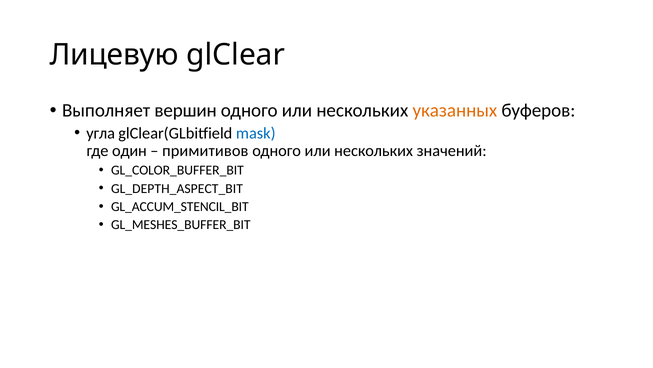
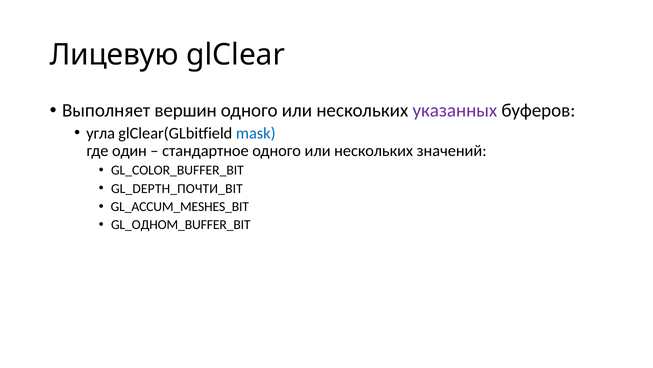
указанных colour: orange -> purple
примитивов: примитивов -> стандартное
GL_DEPTH_ASPECT_BIT: GL_DEPTH_ASPECT_BIT -> GL_DEPTH_ПОЧТИ_BIT
GL_ACCUM_STENCIL_BIT: GL_ACCUM_STENCIL_BIT -> GL_ACCUM_MESHES_BIT
GL_MESHES_BUFFER_BIT: GL_MESHES_BUFFER_BIT -> GL_ОДНОМ_BUFFER_BIT
